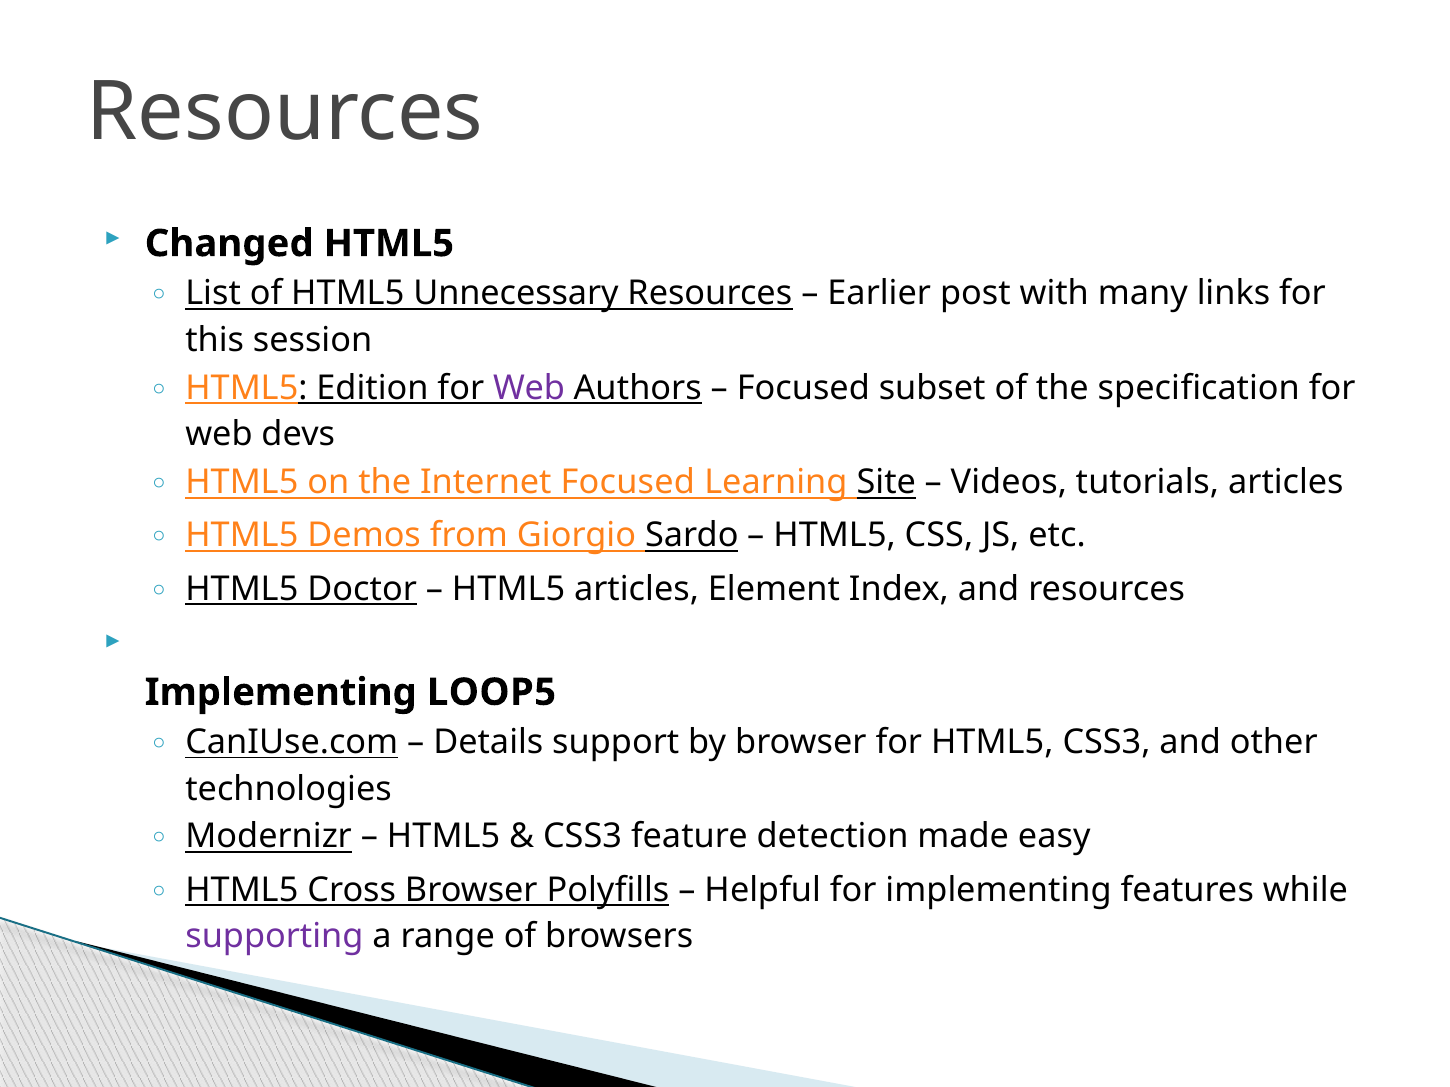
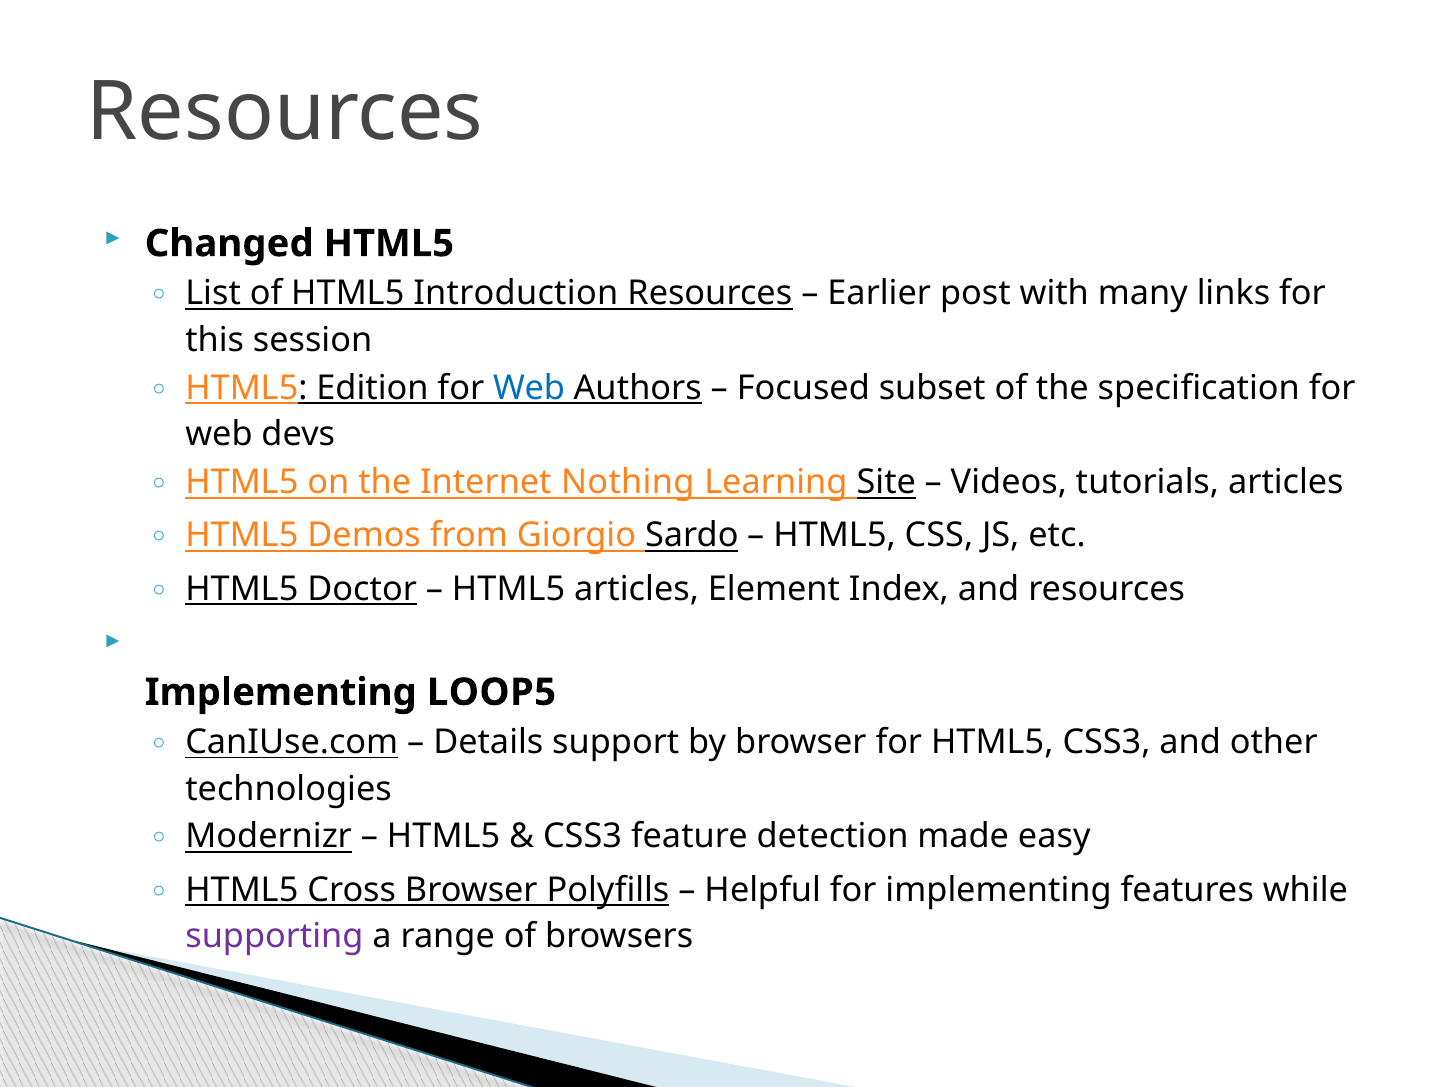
Unnecessary: Unnecessary -> Introduction
Web at (529, 388) colour: purple -> blue
Internet Focused: Focused -> Nothing
